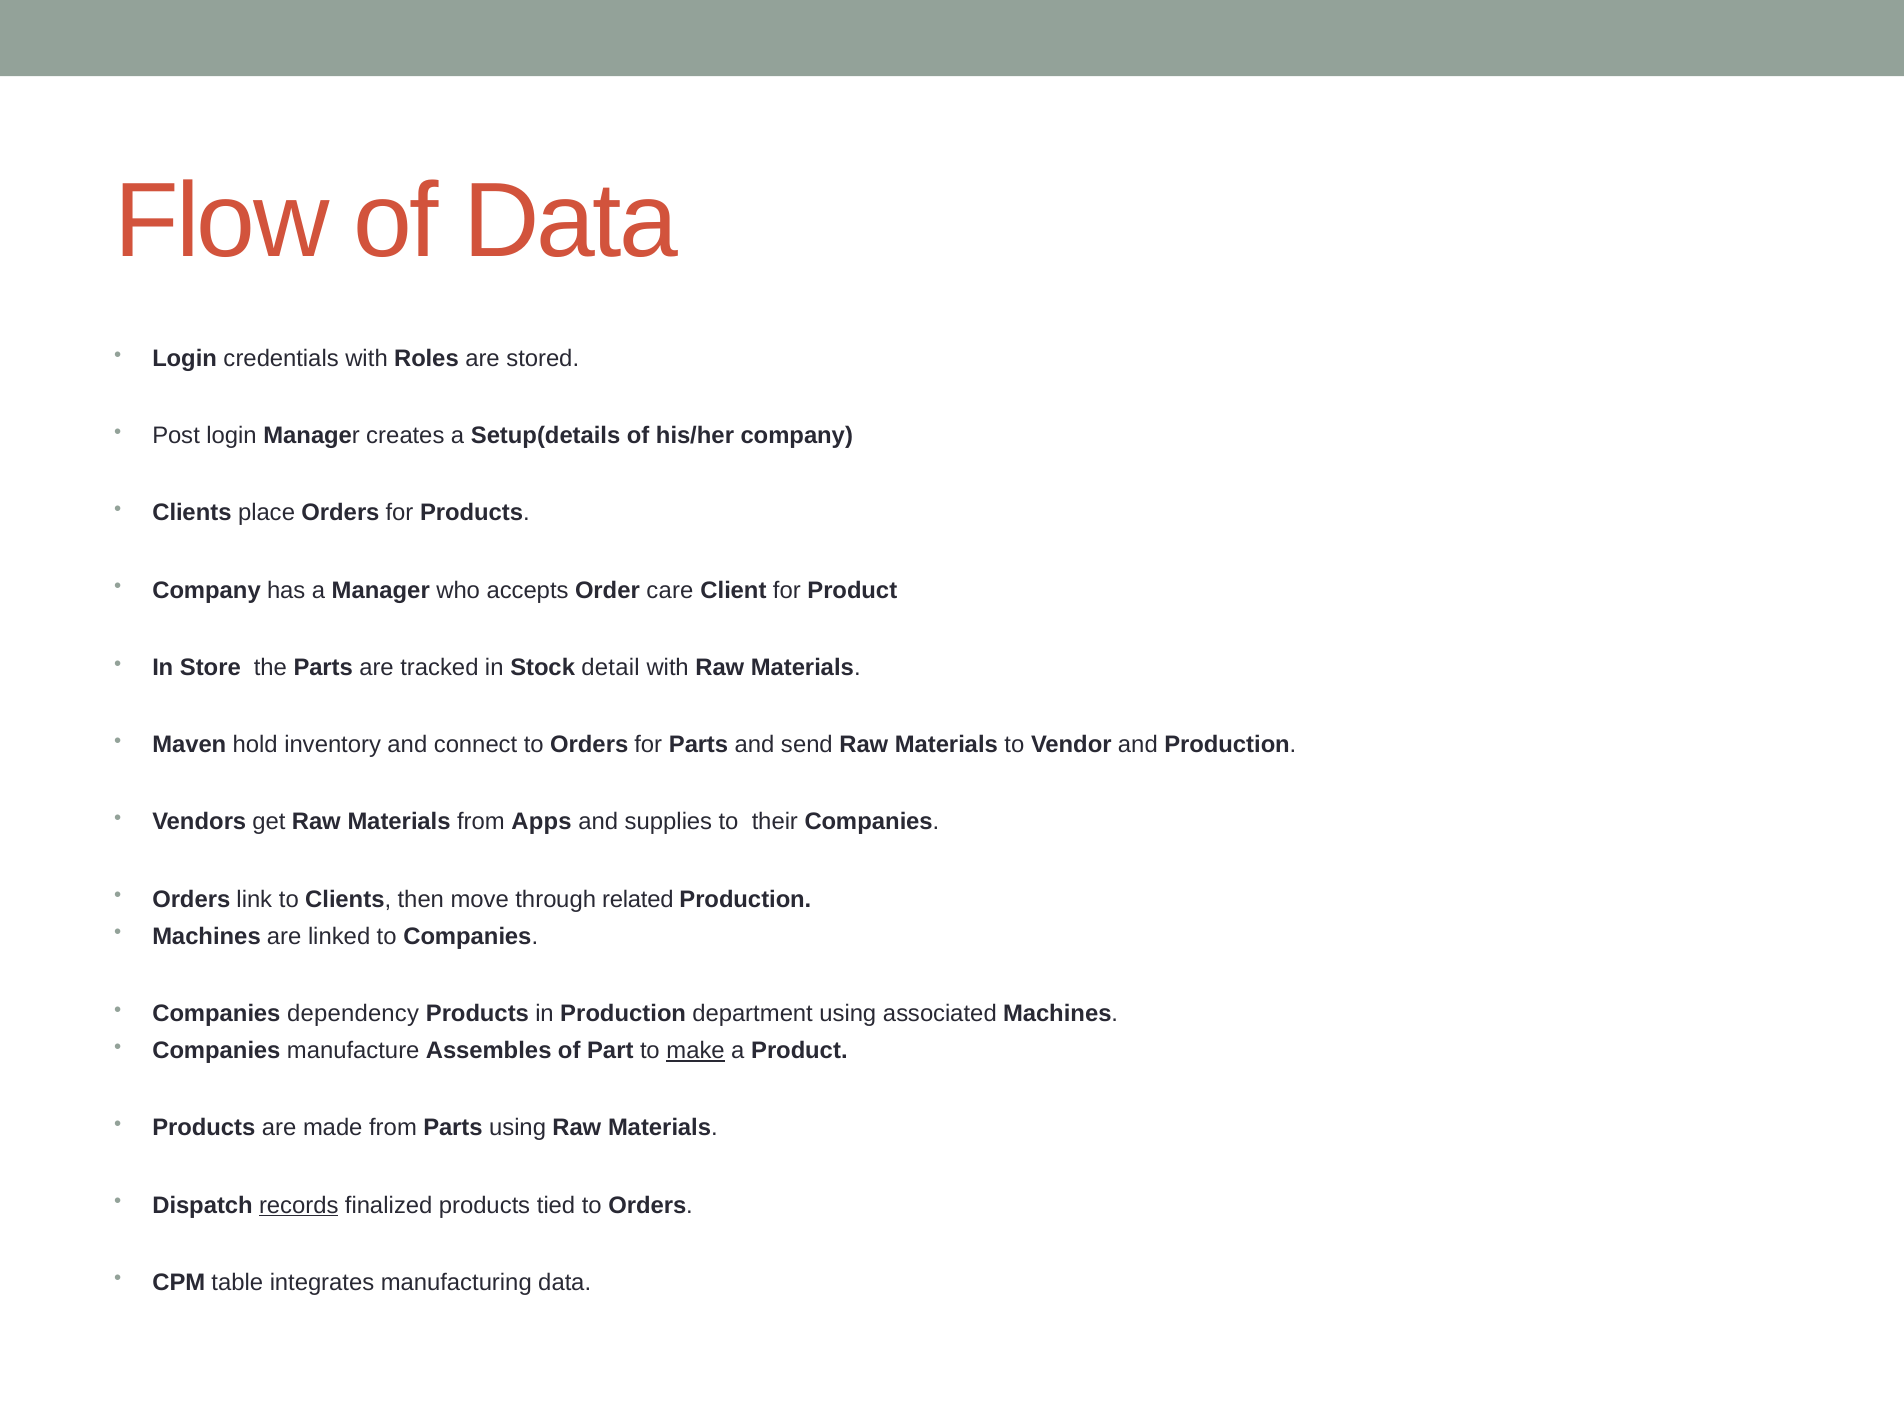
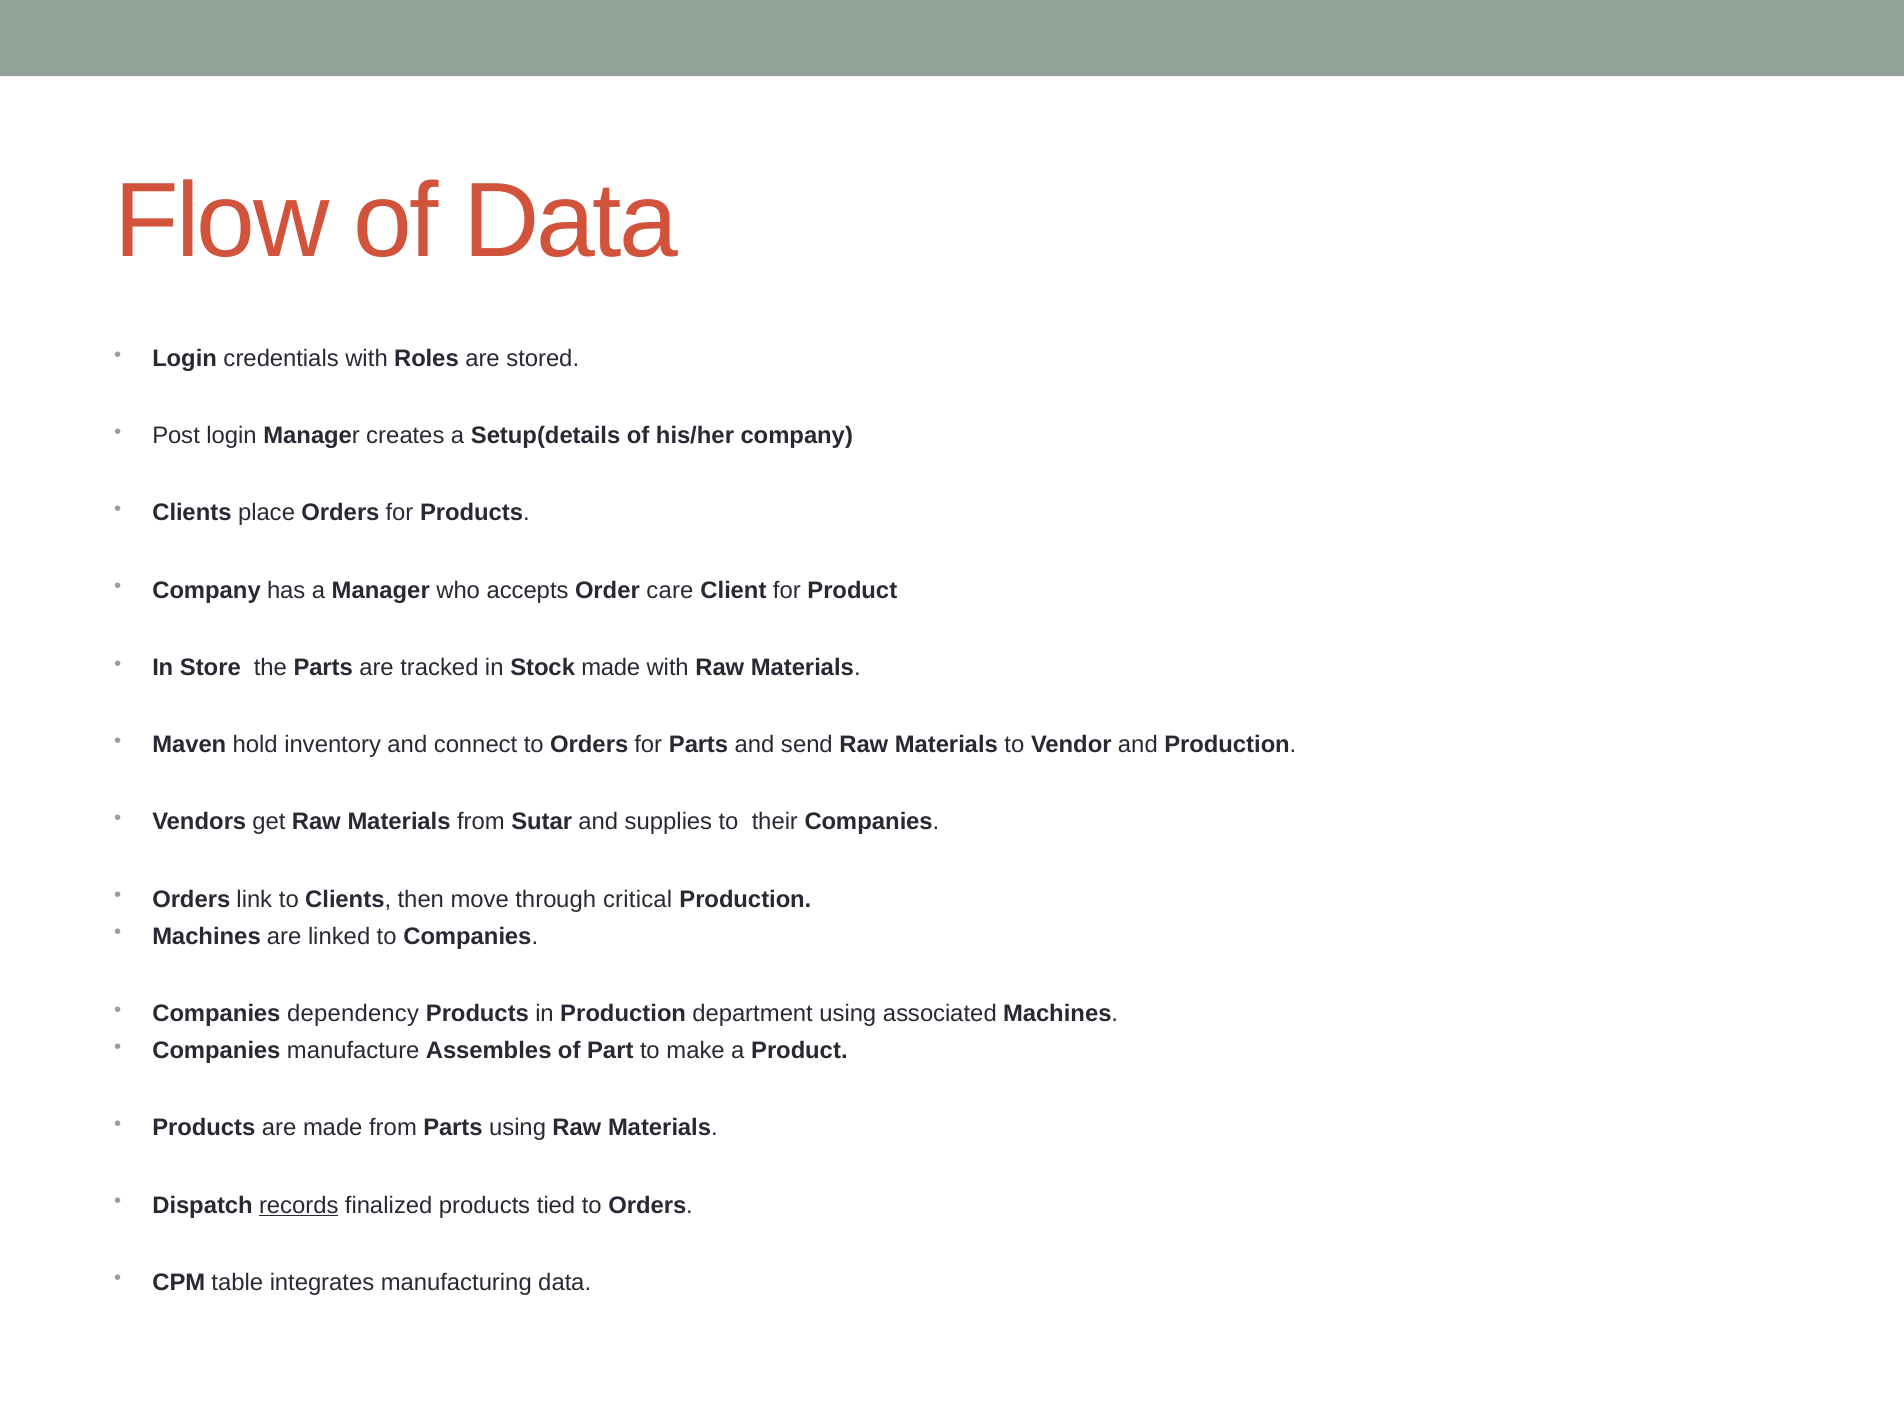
Stock detail: detail -> made
Apps: Apps -> Sutar
related: related -> critical
make underline: present -> none
